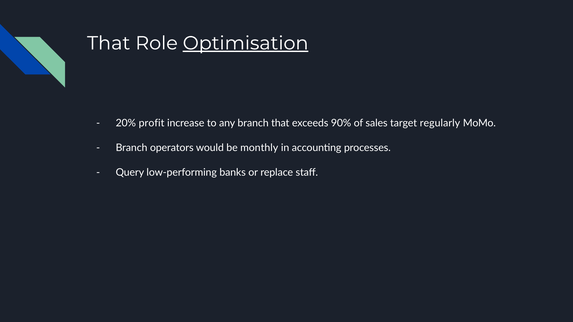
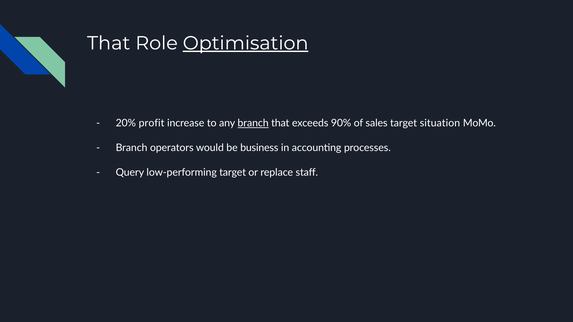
branch at (253, 123) underline: none -> present
regularly: regularly -> situation
monthly: monthly -> business
low-performing banks: banks -> target
